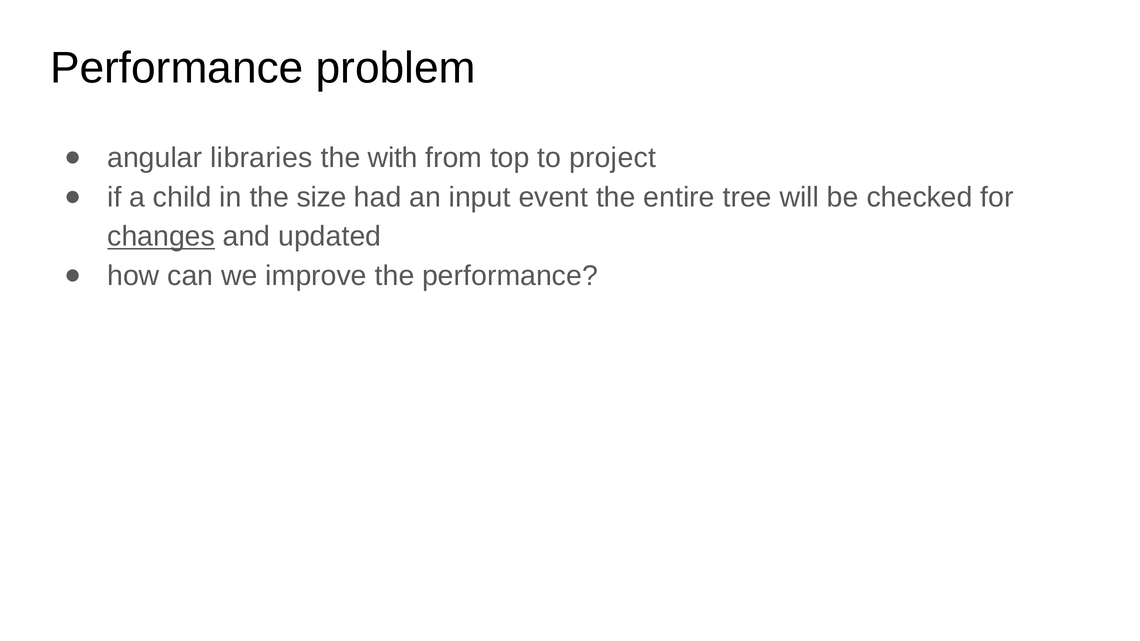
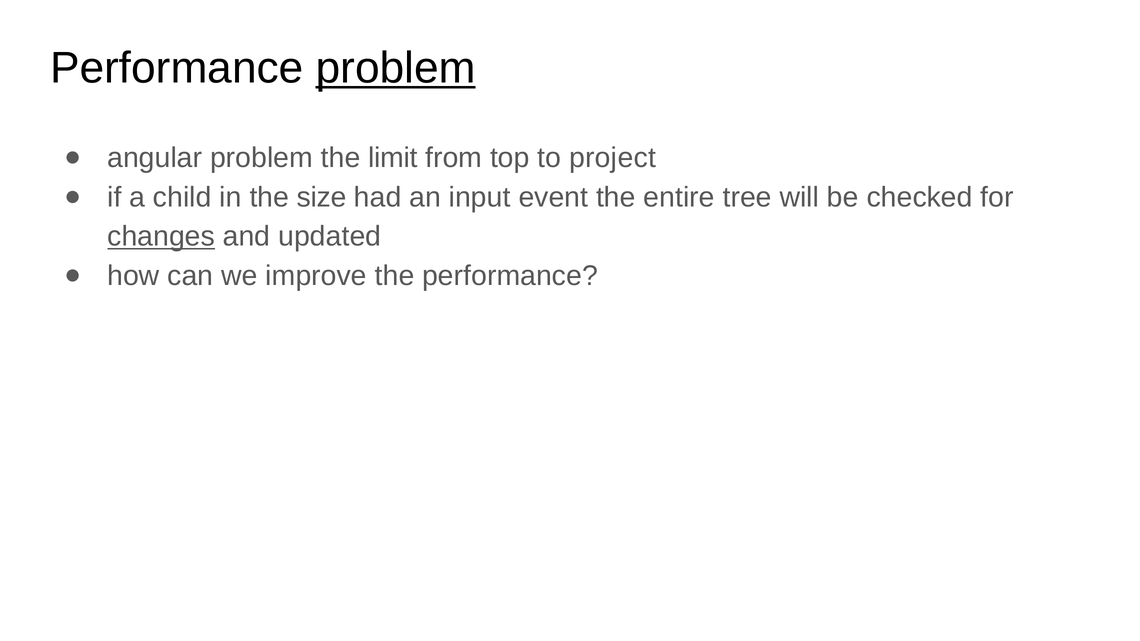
problem at (396, 68) underline: none -> present
angular libraries: libraries -> problem
with: with -> limit
